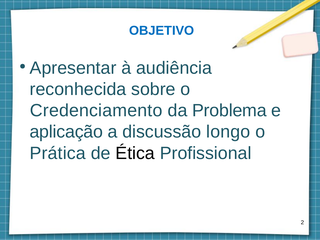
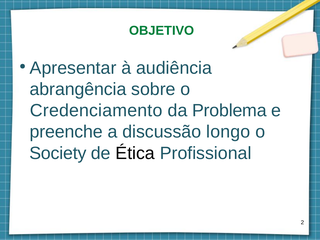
OBJETIVO colour: blue -> green
reconhecida: reconhecida -> abrangência
aplicação: aplicação -> preenche
Prática: Prática -> Society
